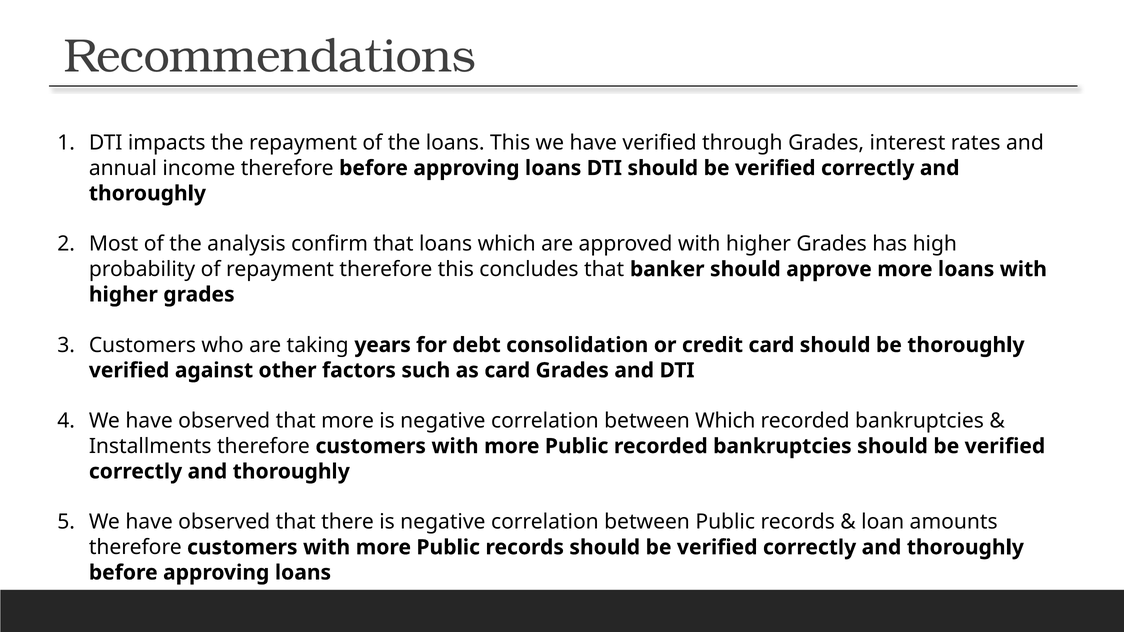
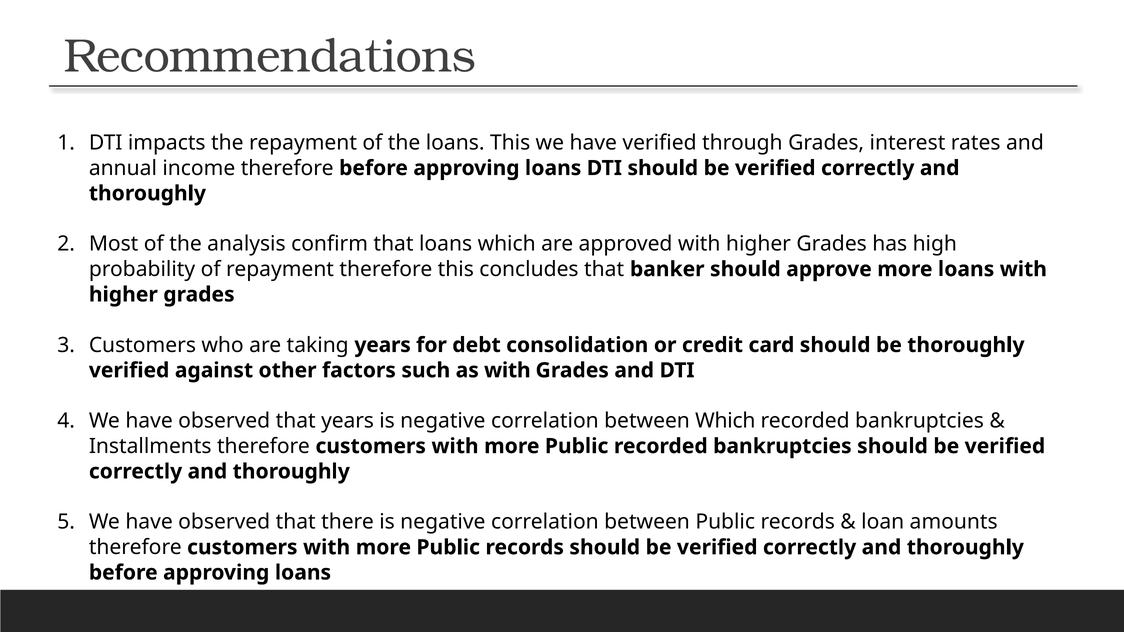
as card: card -> with
that more: more -> years
